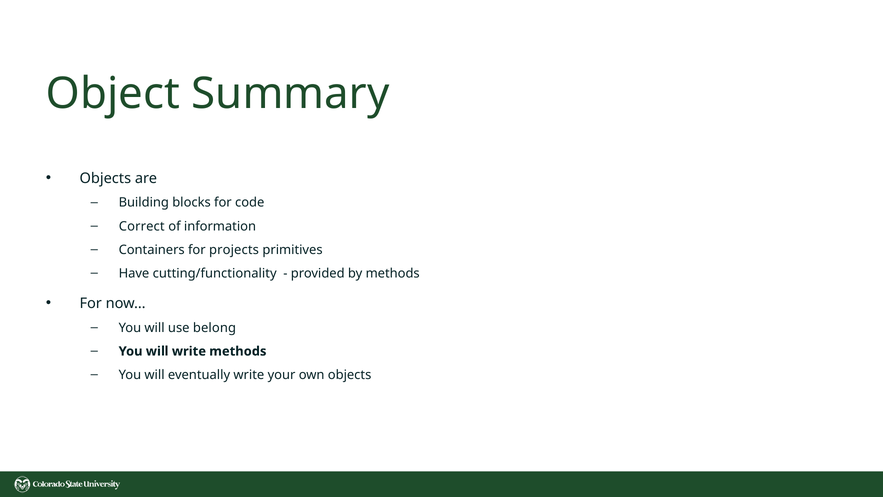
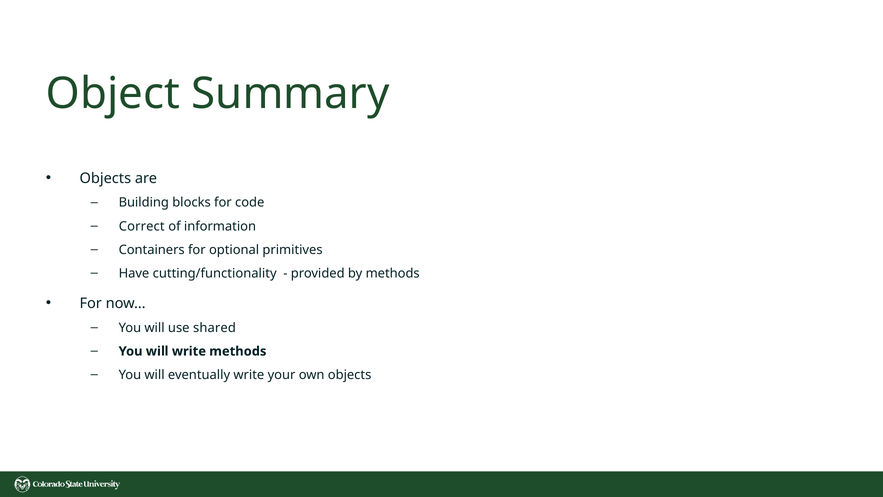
projects: projects -> optional
belong: belong -> shared
